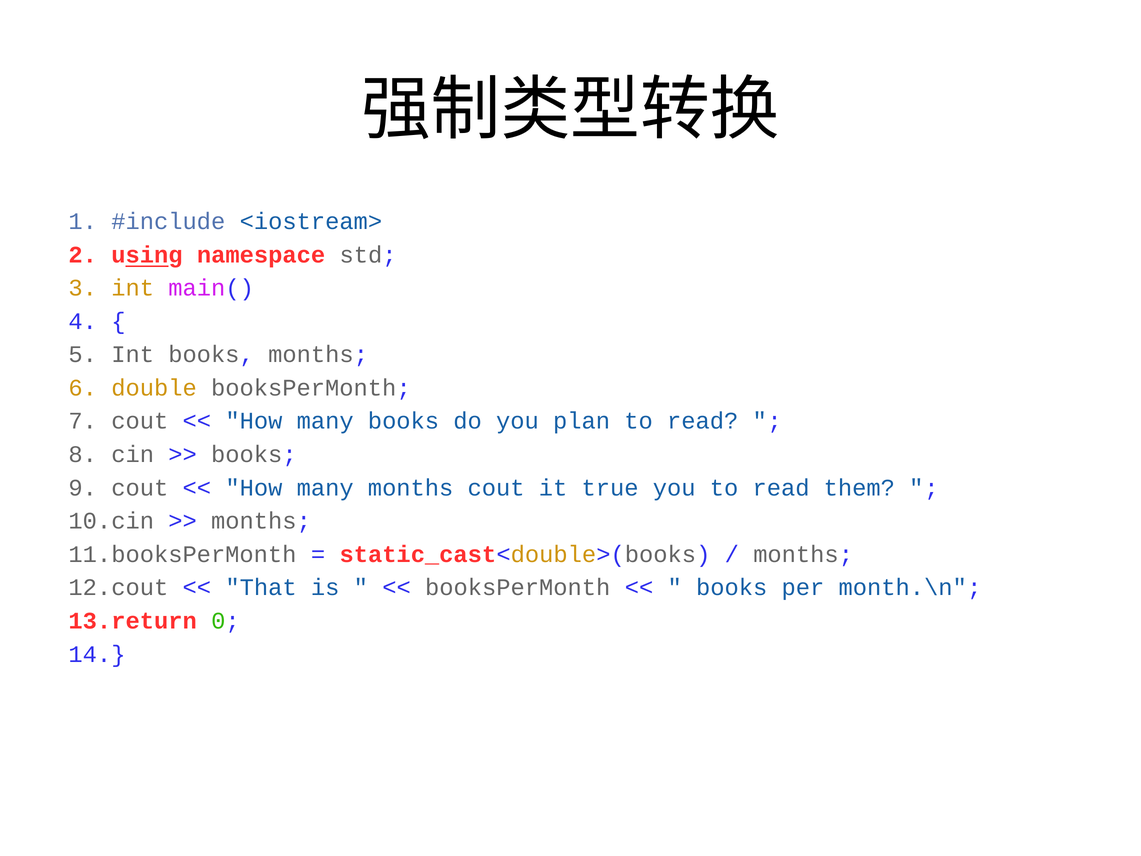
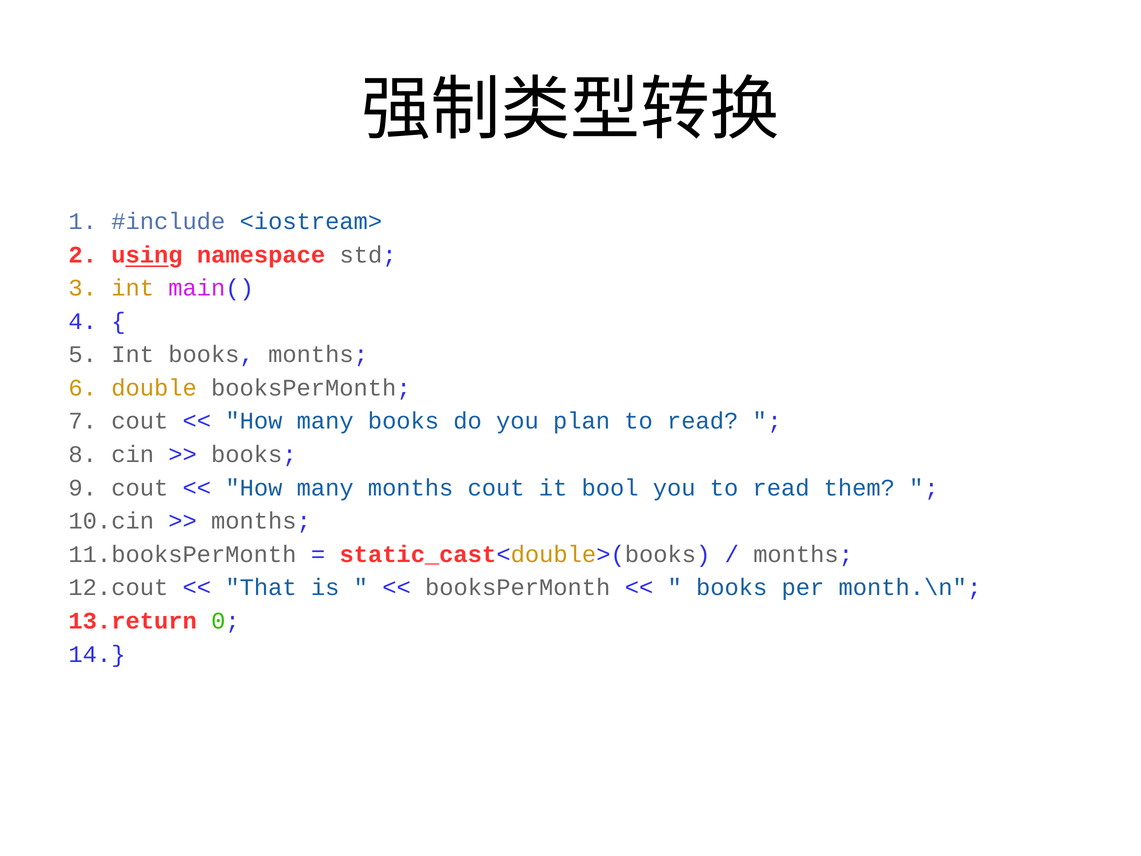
true: true -> bool
